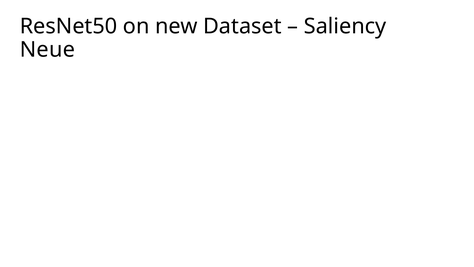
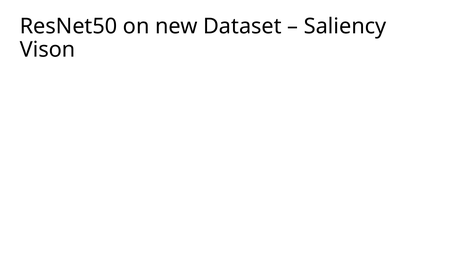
Neue: Neue -> Vison
